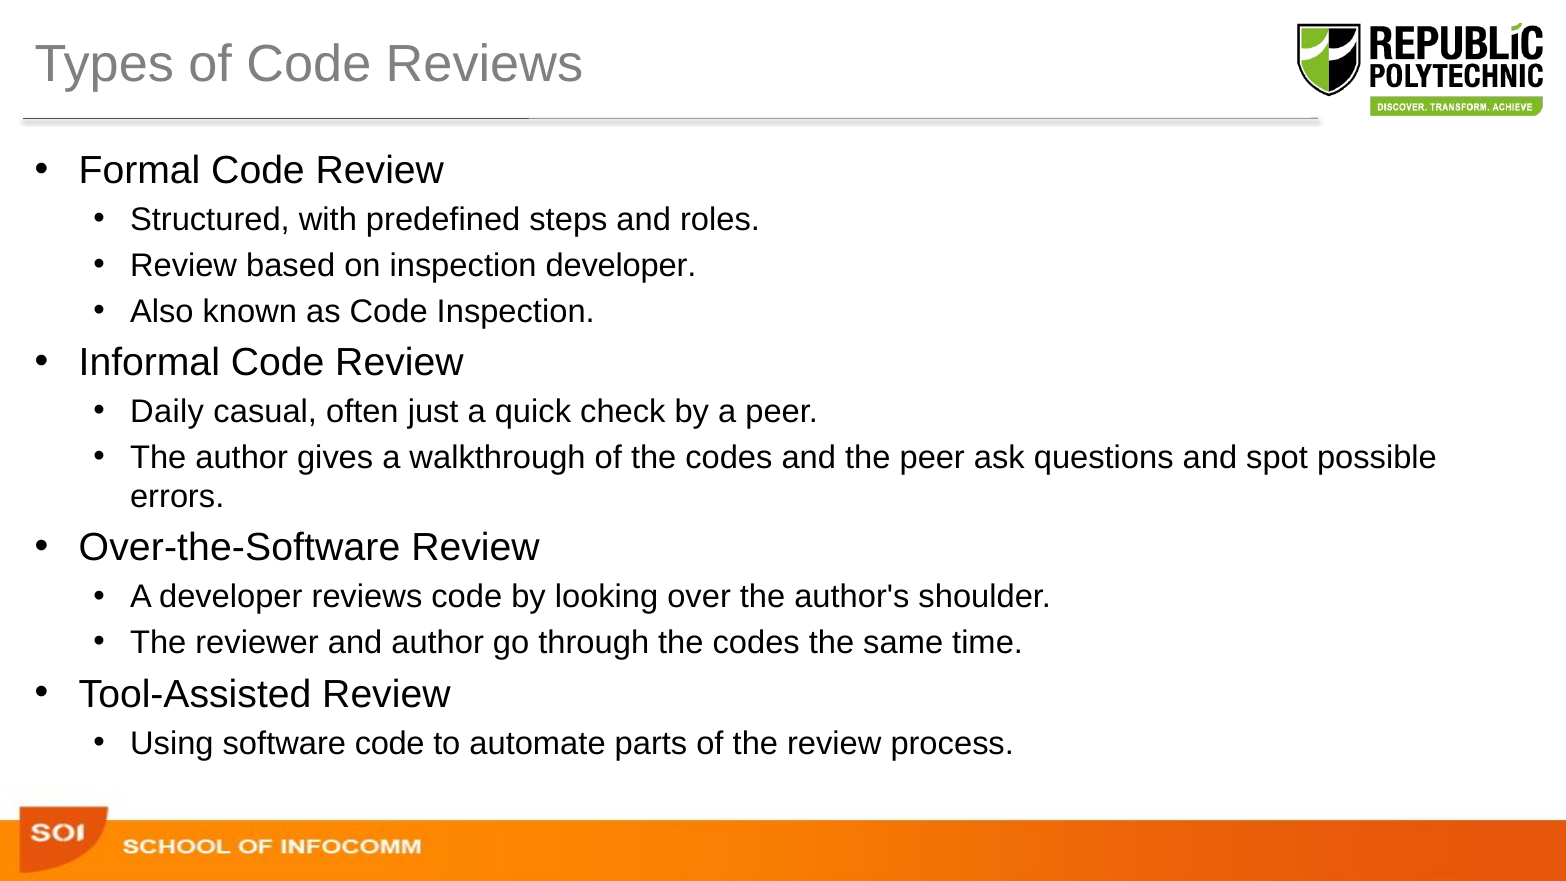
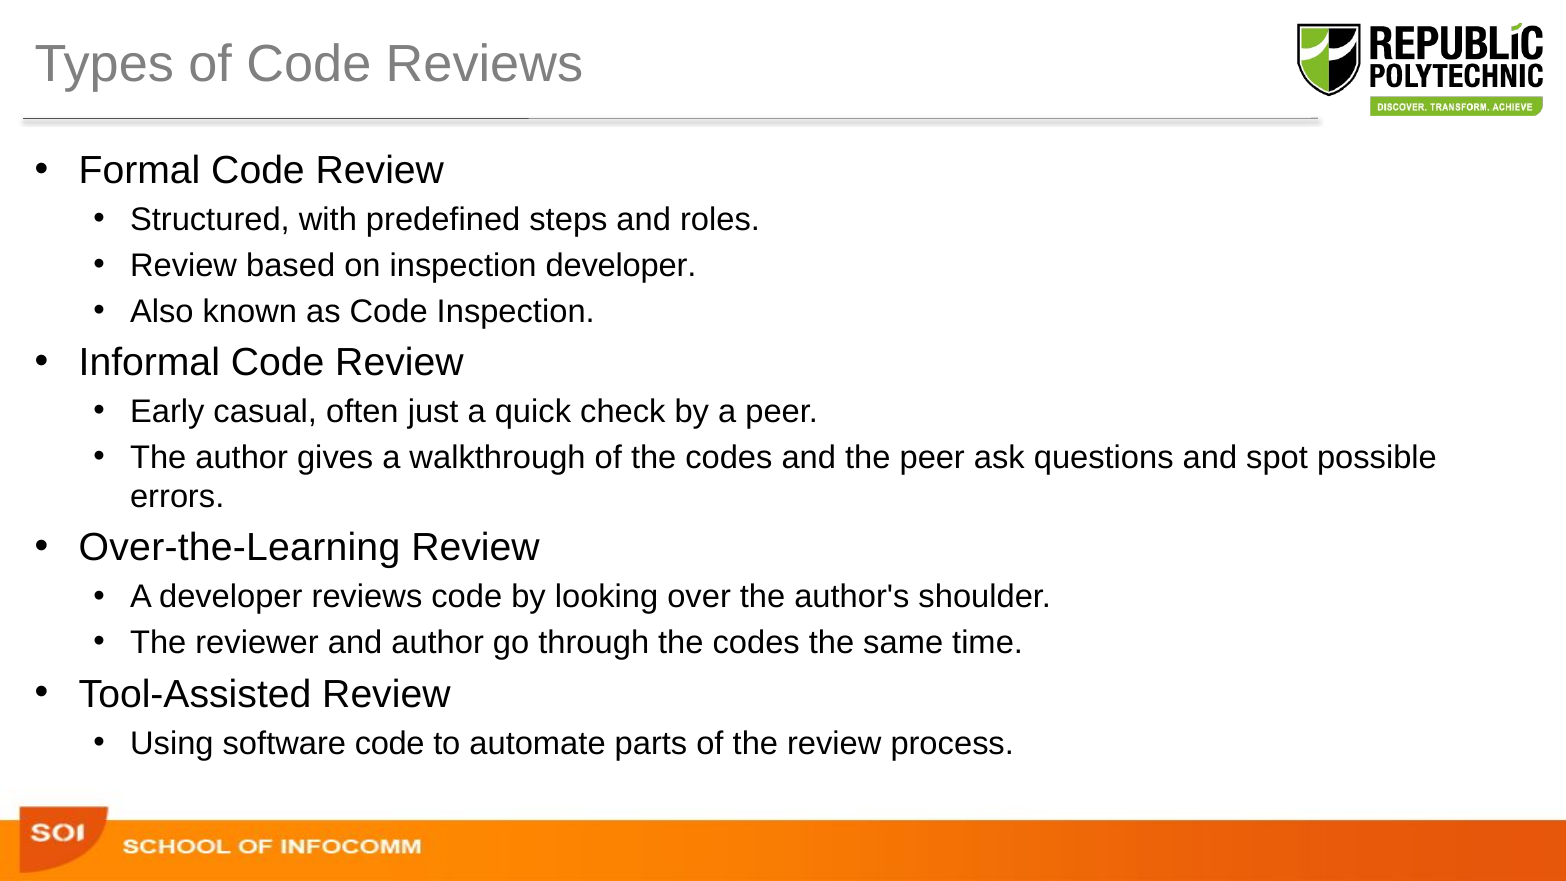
Daily: Daily -> Early
Over-the-Software: Over-the-Software -> Over-the-Learning
